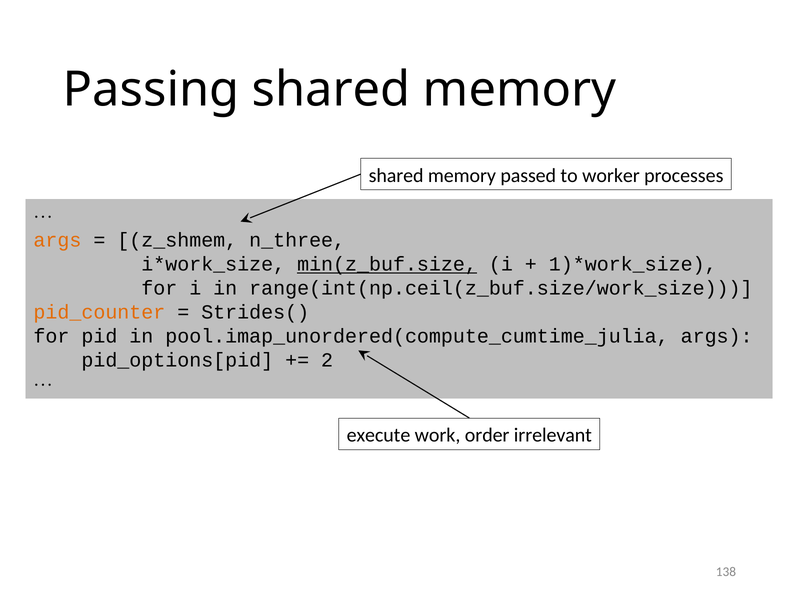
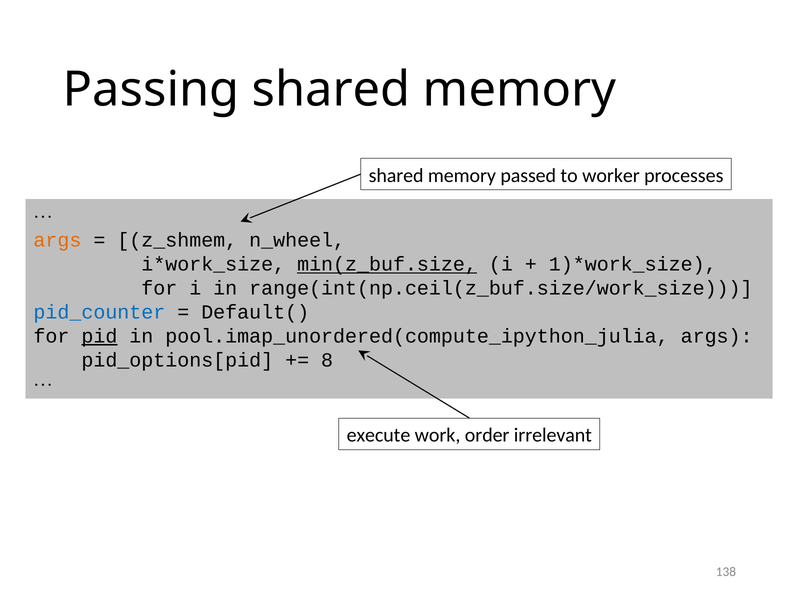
n_three: n_three -> n_wheel
pid_counter colour: orange -> blue
Strides(: Strides( -> Default(
pid underline: none -> present
pool.imap_unordered(compute_cumtime_julia: pool.imap_unordered(compute_cumtime_julia -> pool.imap_unordered(compute_ipython_julia
2: 2 -> 8
